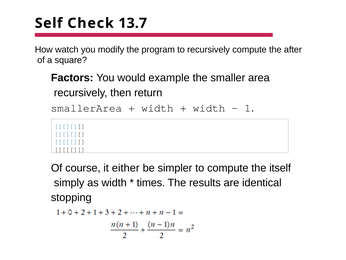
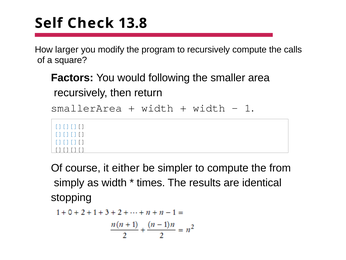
13.7: 13.7 -> 13.8
watch: watch -> larger
after: after -> calls
example: example -> following
itself: itself -> from
